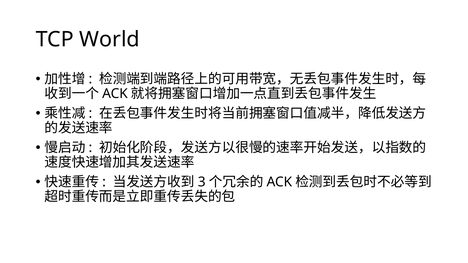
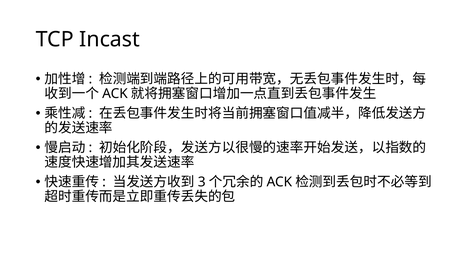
World: World -> Incast
